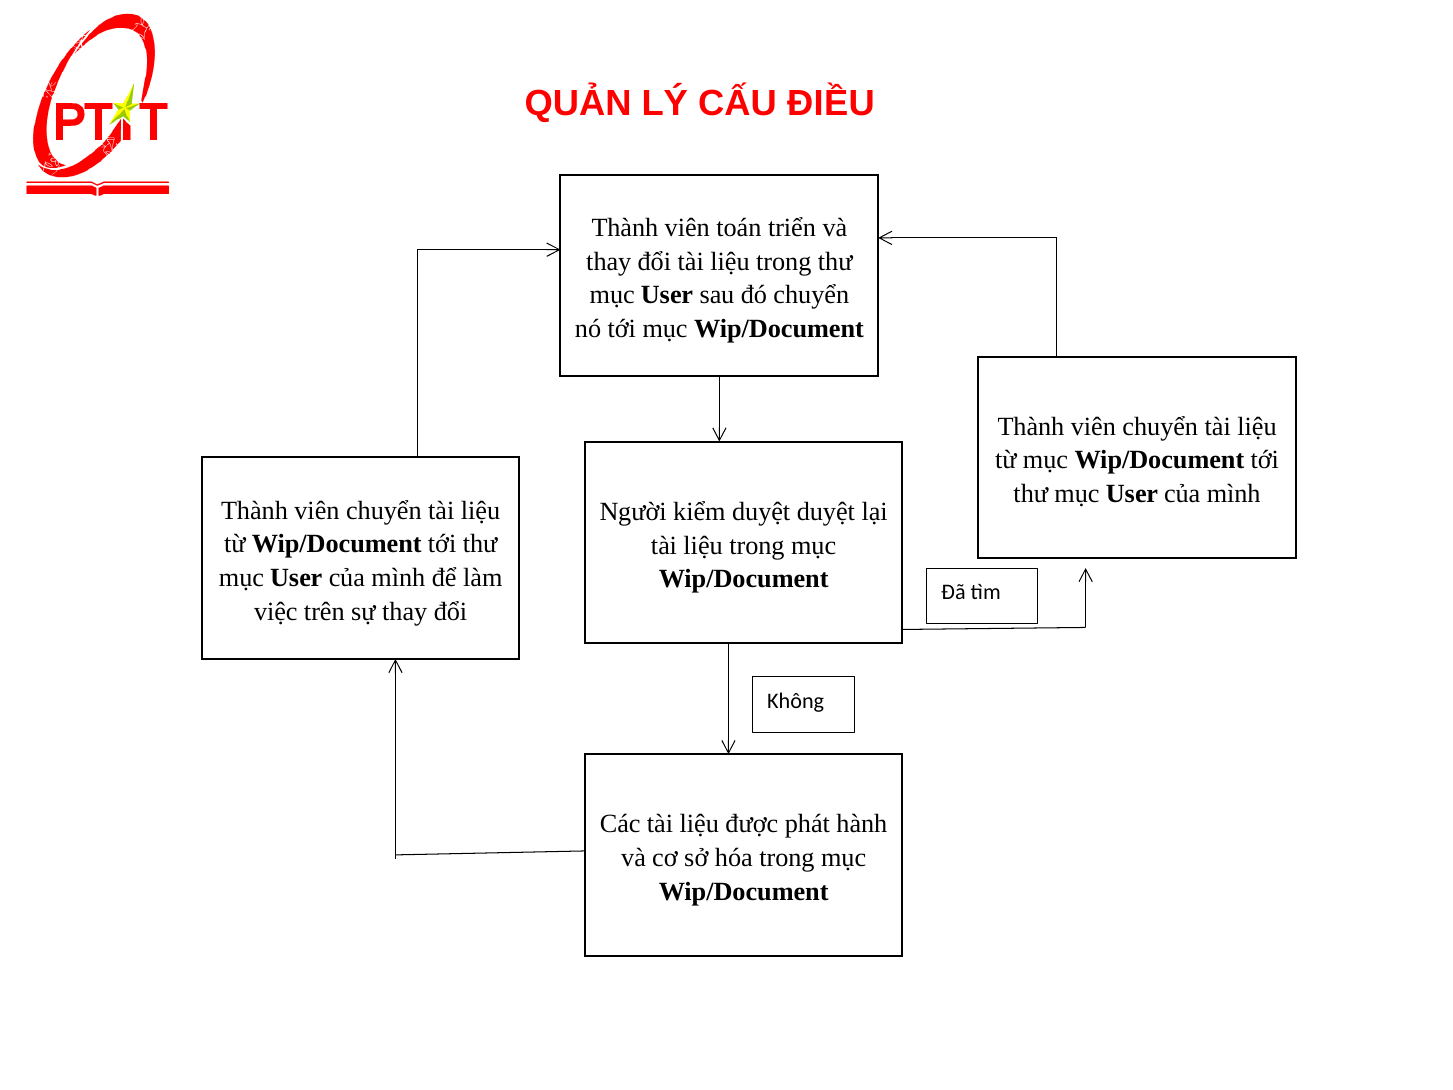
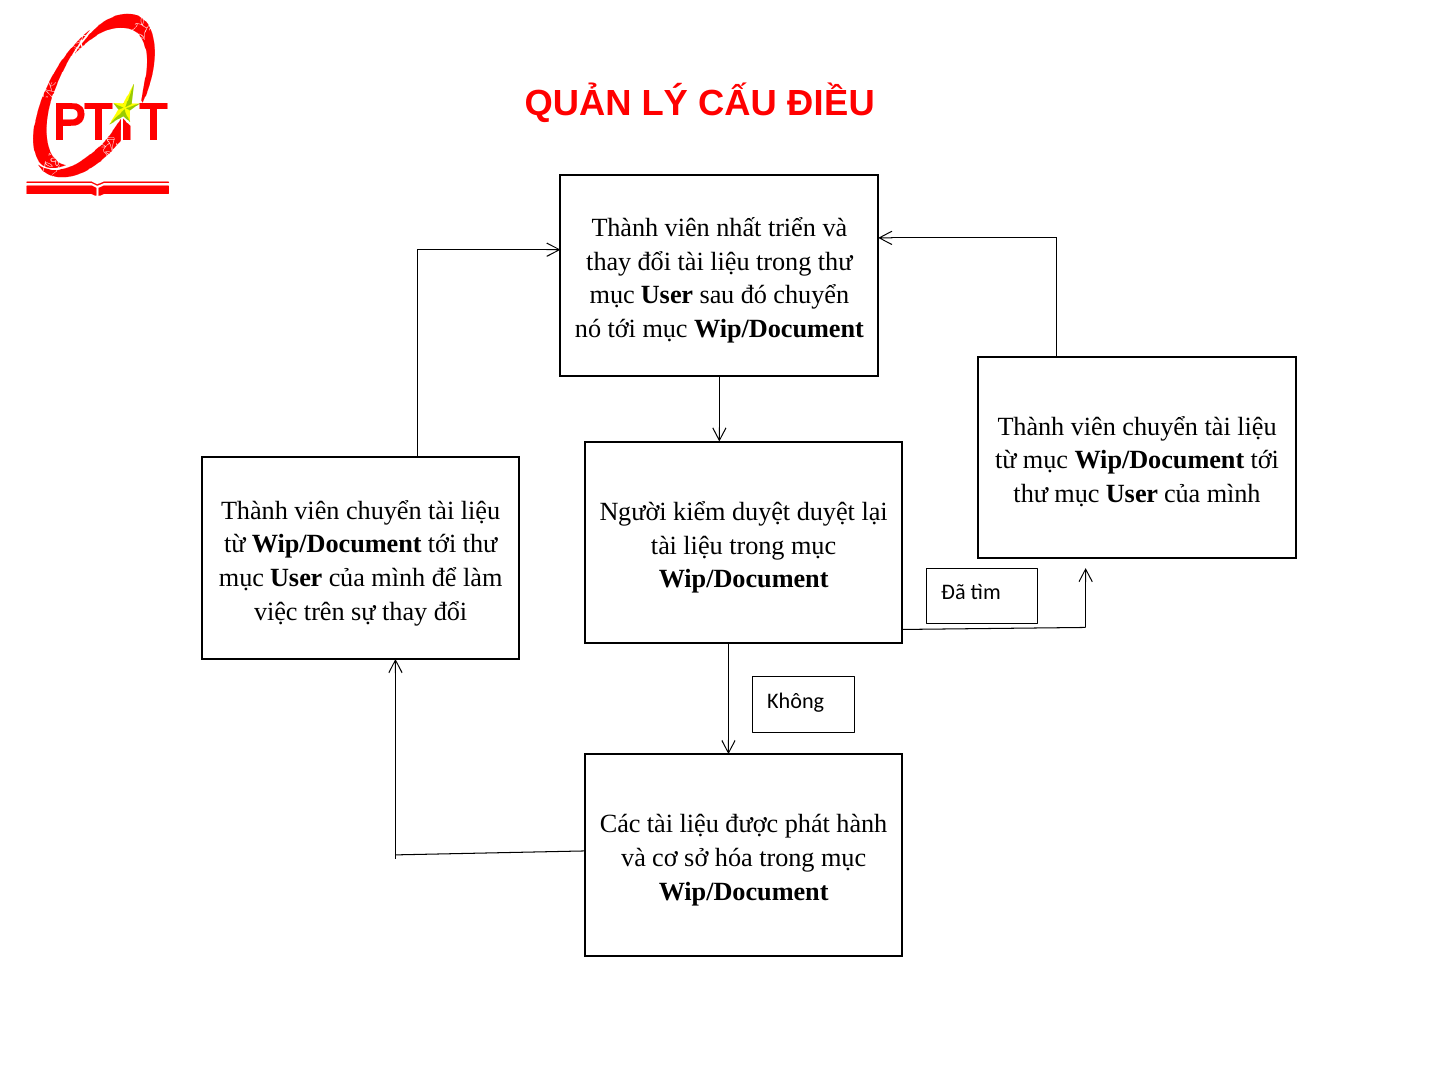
toán: toán -> nhất
